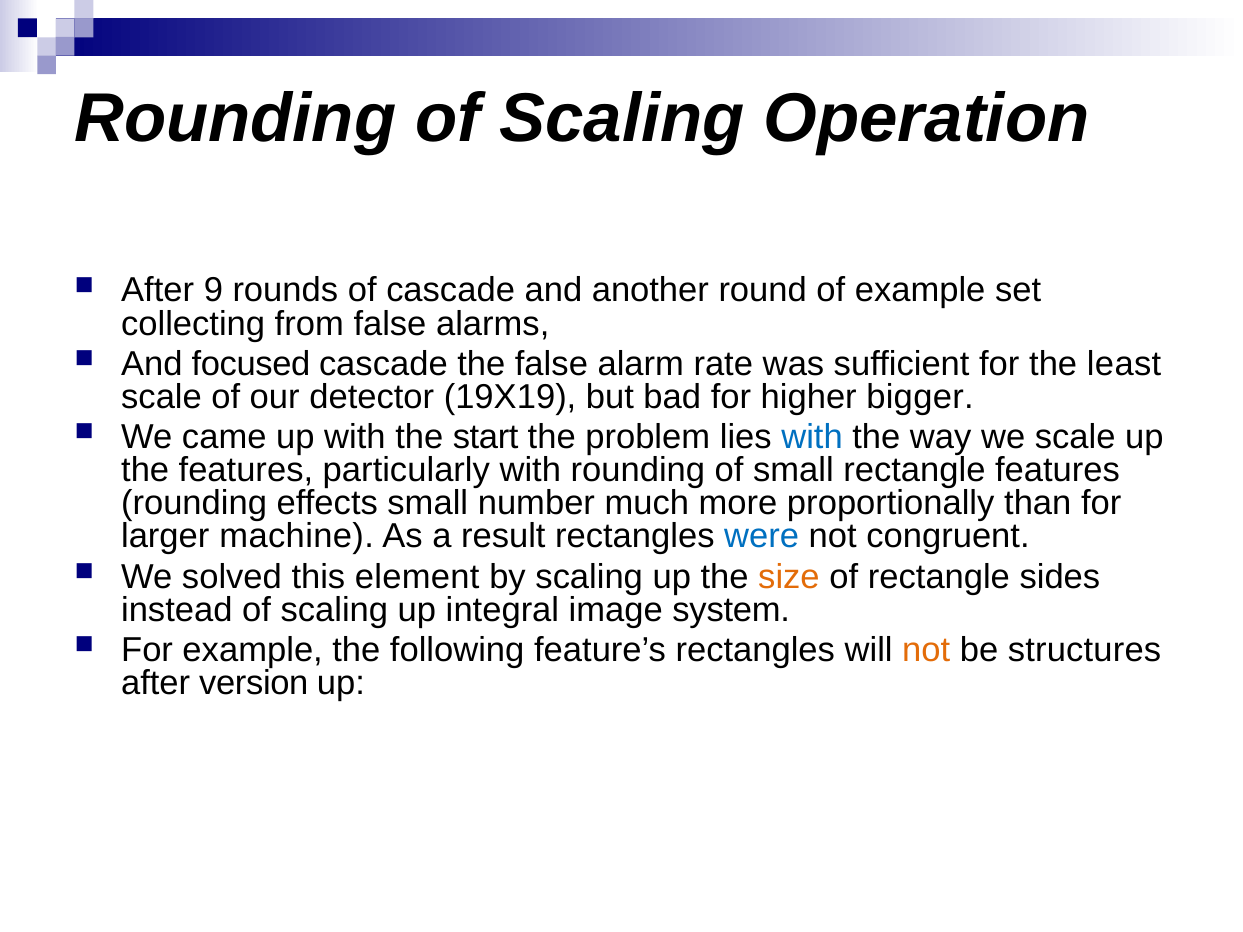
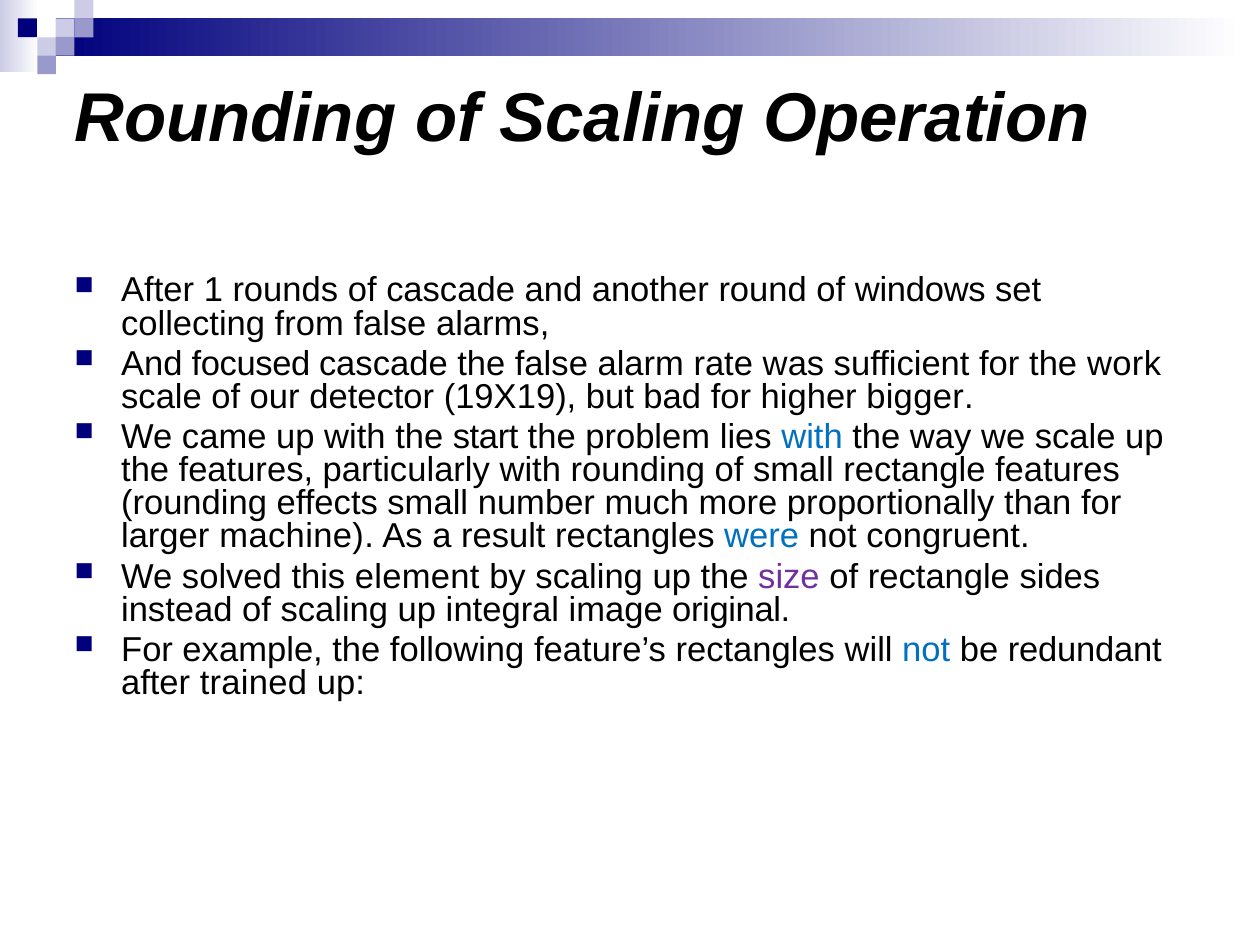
9: 9 -> 1
of example: example -> windows
least: least -> work
size colour: orange -> purple
system: system -> original
not at (926, 650) colour: orange -> blue
structures: structures -> redundant
version: version -> trained
